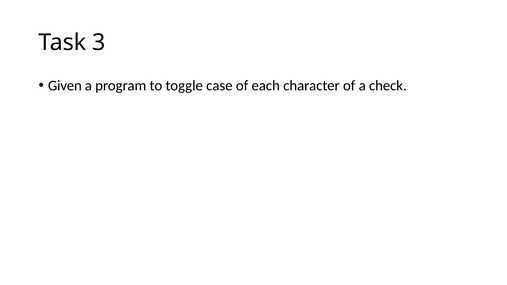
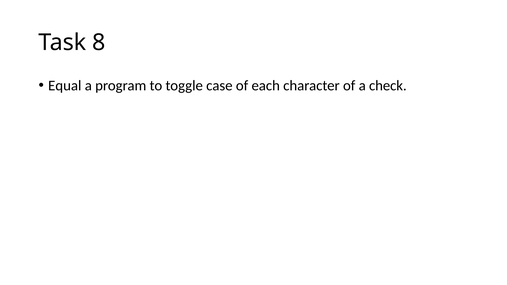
3: 3 -> 8
Given: Given -> Equal
